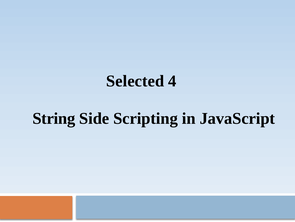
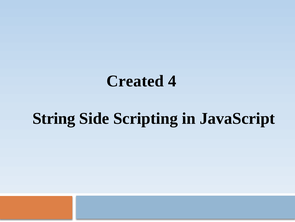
Selected: Selected -> Created
